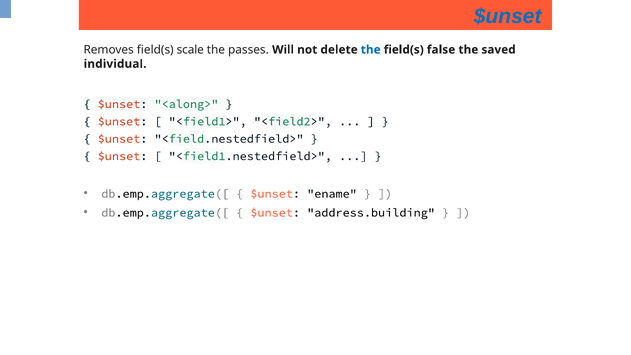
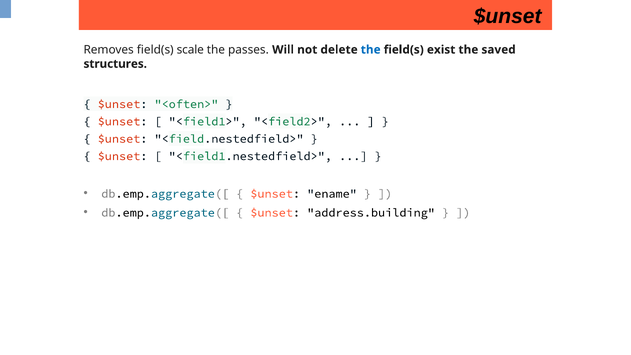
$unset at (508, 16) colour: blue -> black
false: false -> exist
individual: individual -> structures
<along>: <along> -> <often>
